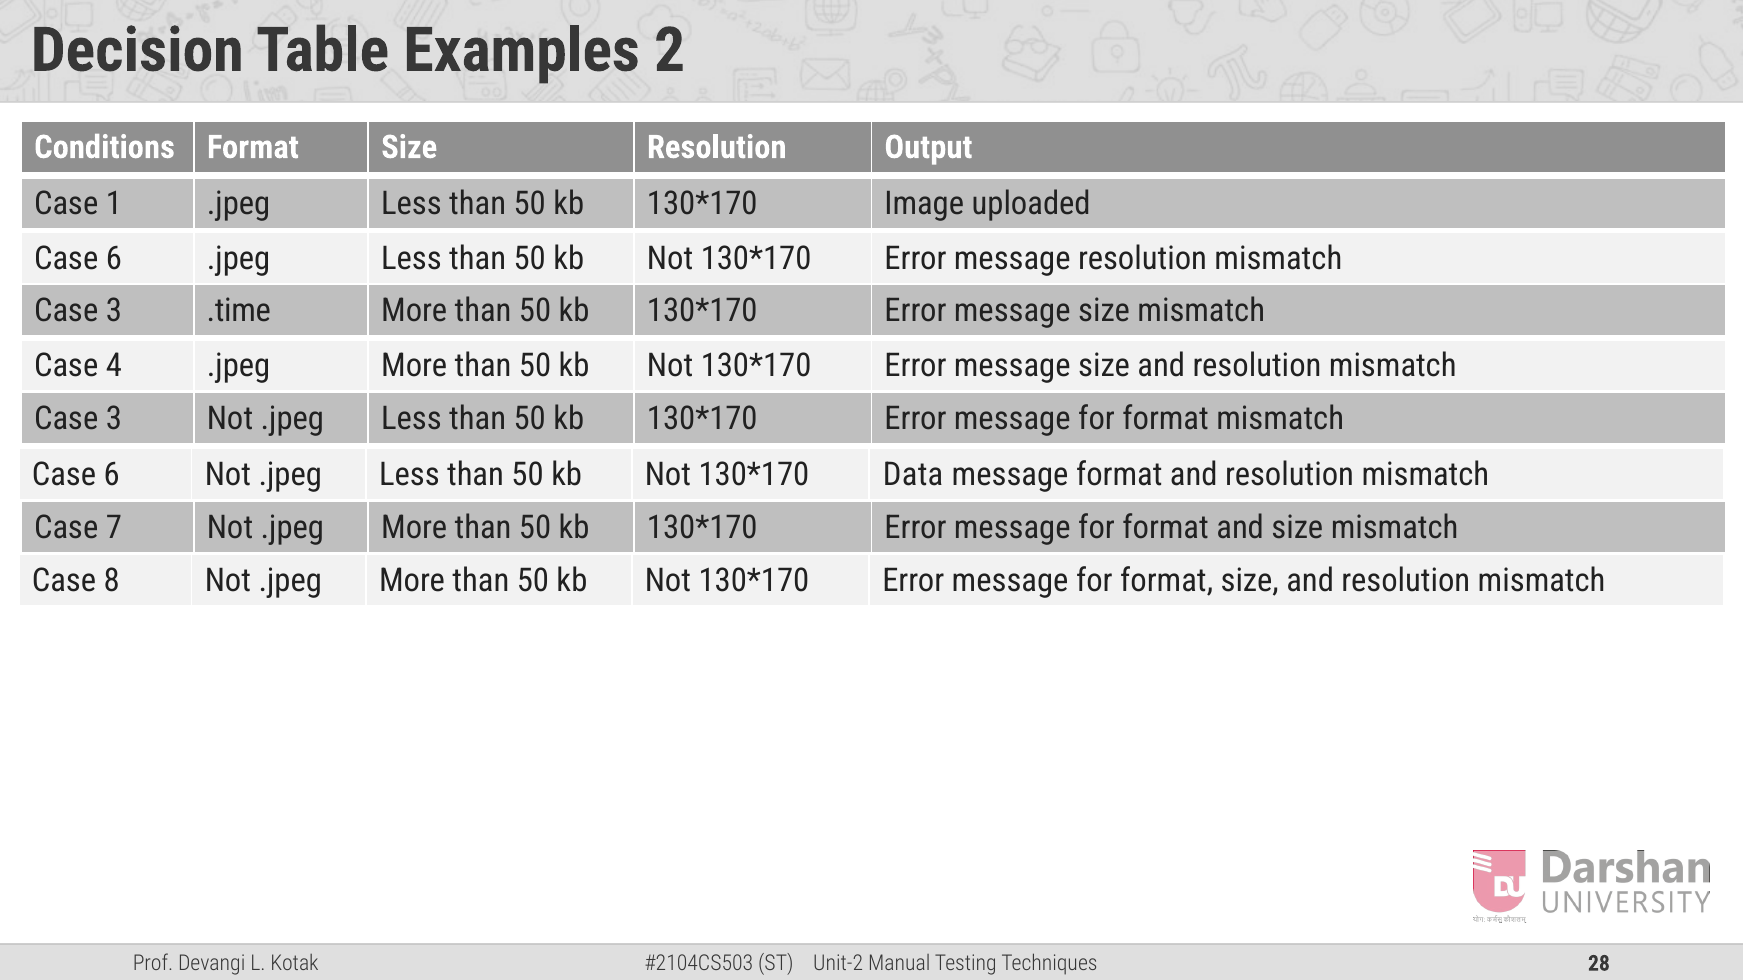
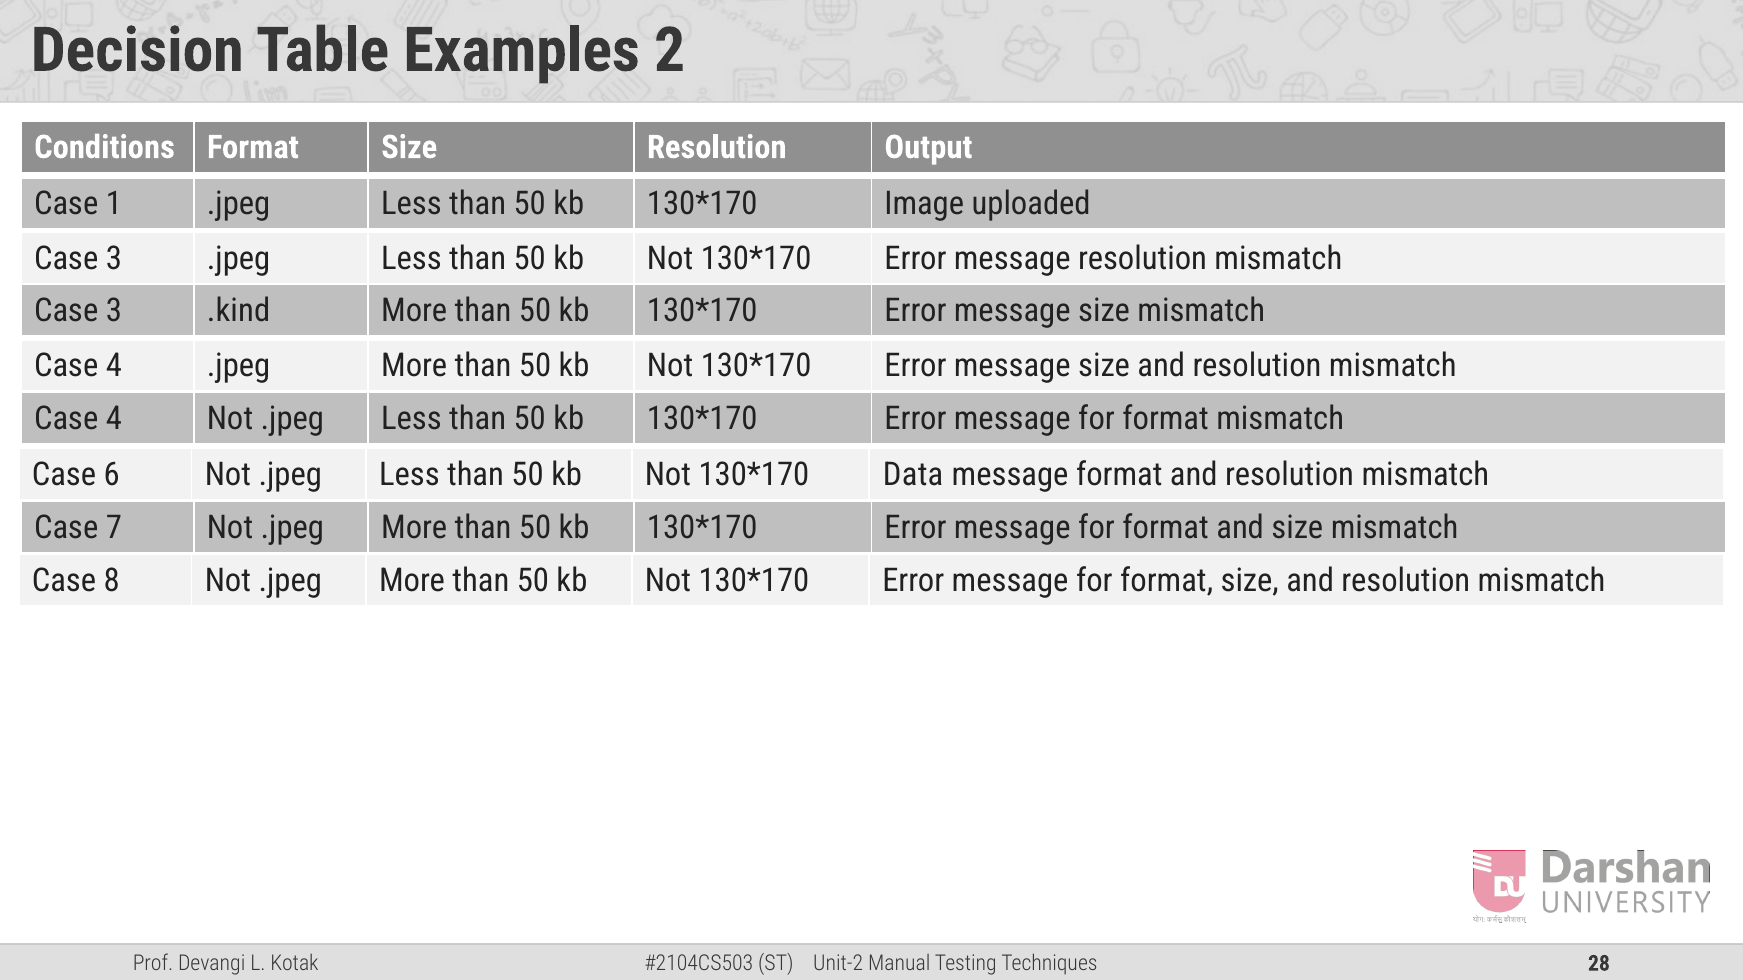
6 at (114, 258): 6 -> 3
.time: .time -> .kind
3 at (114, 419): 3 -> 4
